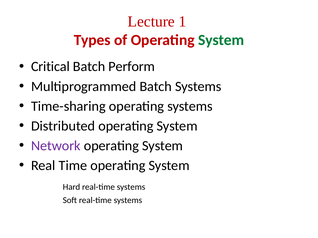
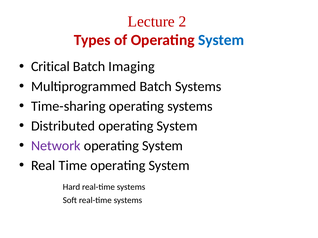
1: 1 -> 2
System at (221, 40) colour: green -> blue
Perform: Perform -> Imaging
